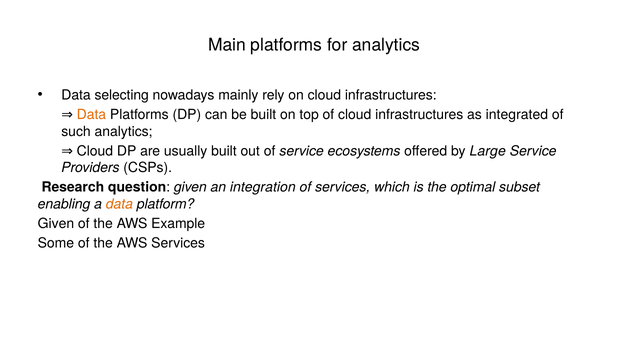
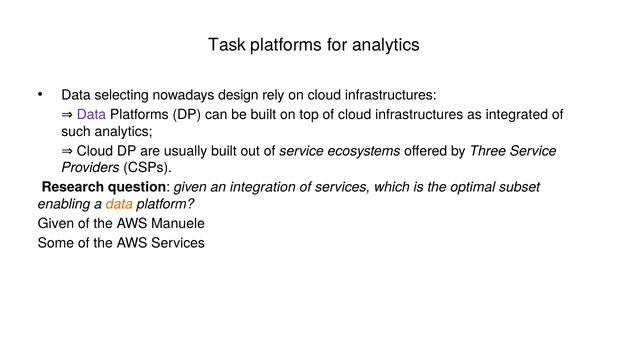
Main: Main -> Task
mainly: mainly -> design
Data at (91, 115) colour: orange -> purple
Large: Large -> Three
Example: Example -> Manuele
